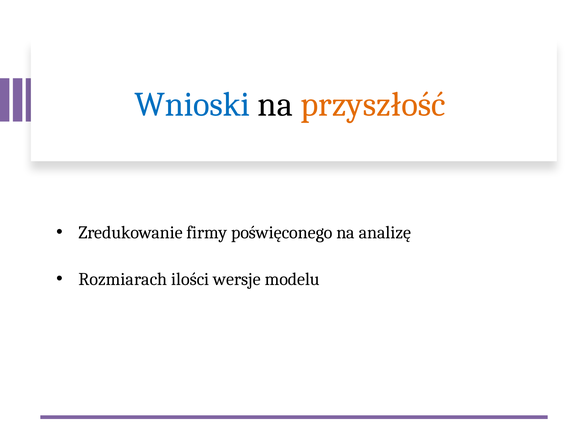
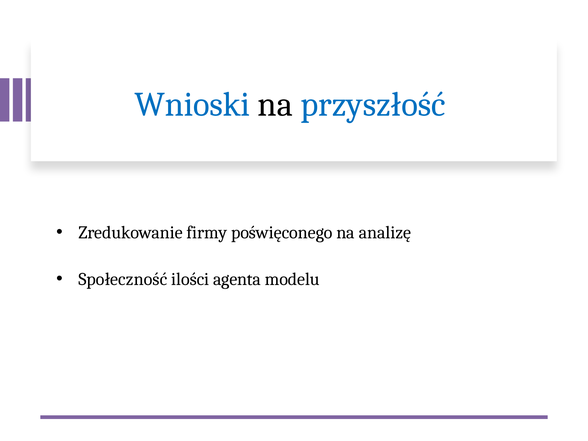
przyszłość colour: orange -> blue
Rozmiarach: Rozmiarach -> Społeczność
wersje: wersje -> agenta
